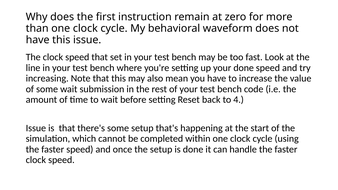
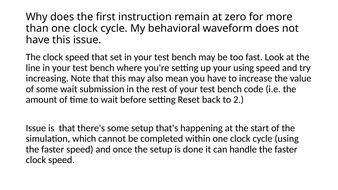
your done: done -> using
4: 4 -> 2
